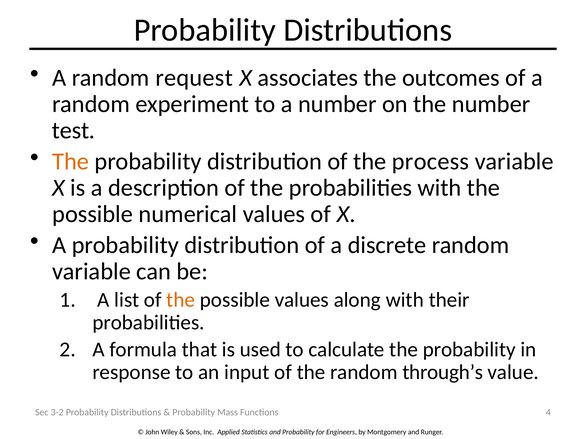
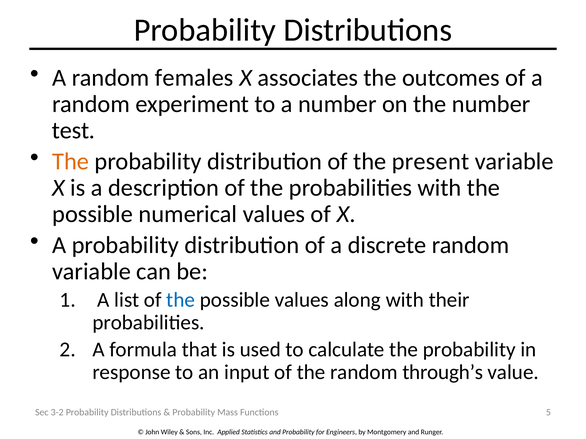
request: request -> females
process: process -> present
the at (181, 300) colour: orange -> blue
4: 4 -> 5
